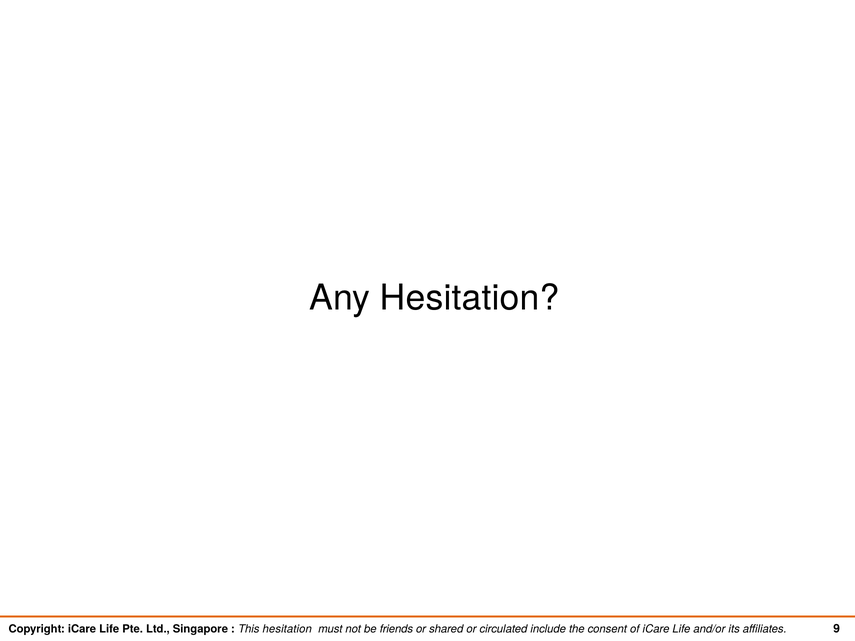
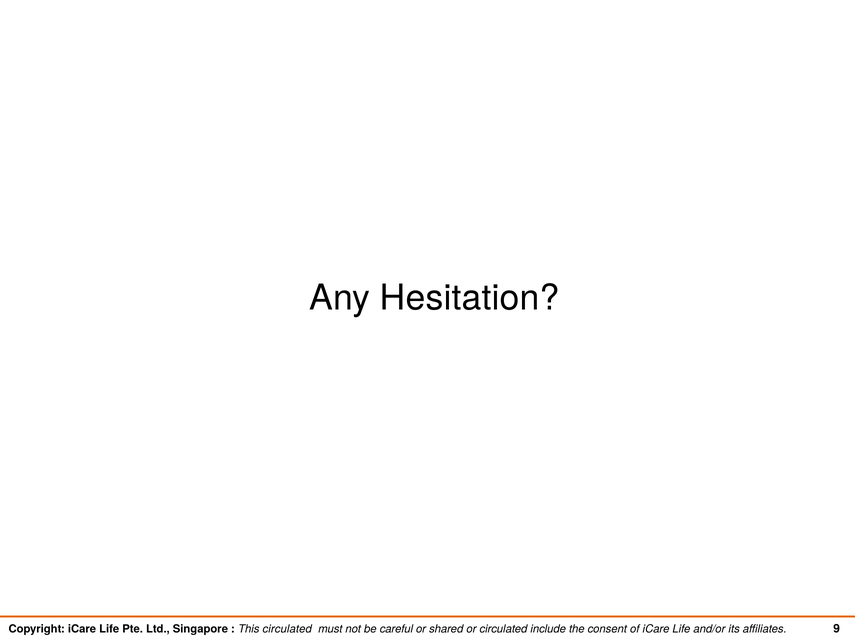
This hesitation: hesitation -> circulated
friends: friends -> careful
